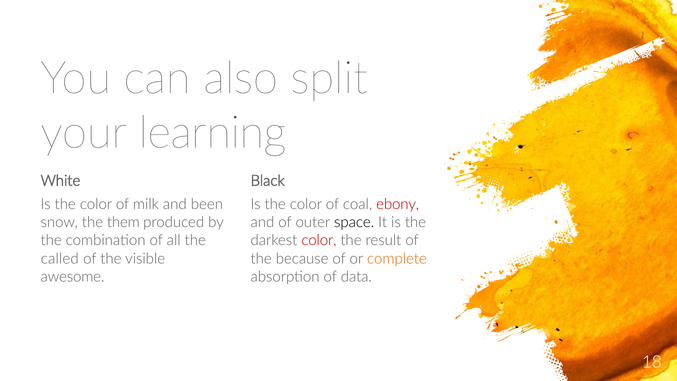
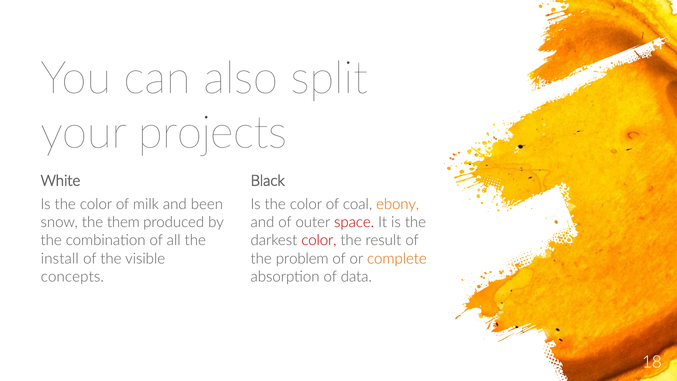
learning: learning -> projects
ebony colour: red -> orange
space colour: black -> red
called: called -> install
because: because -> problem
awesome: awesome -> concepts
